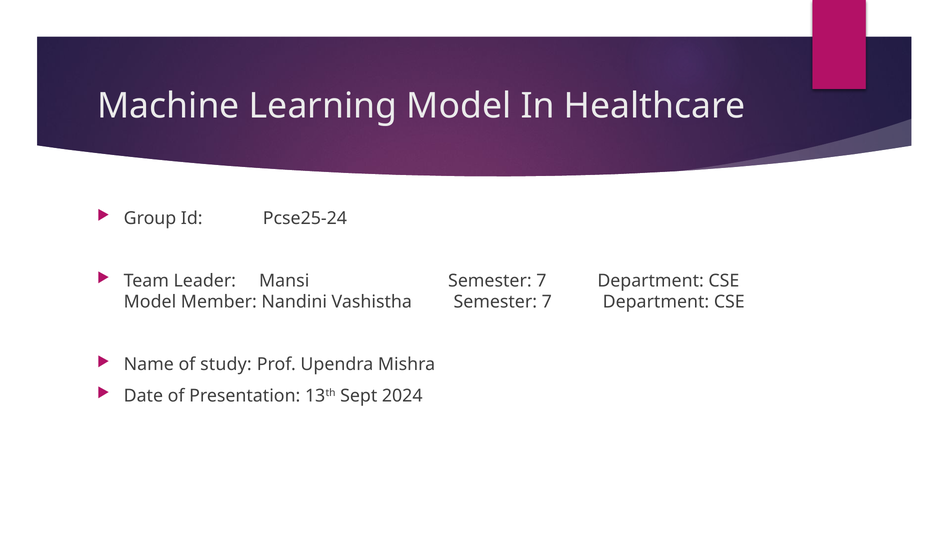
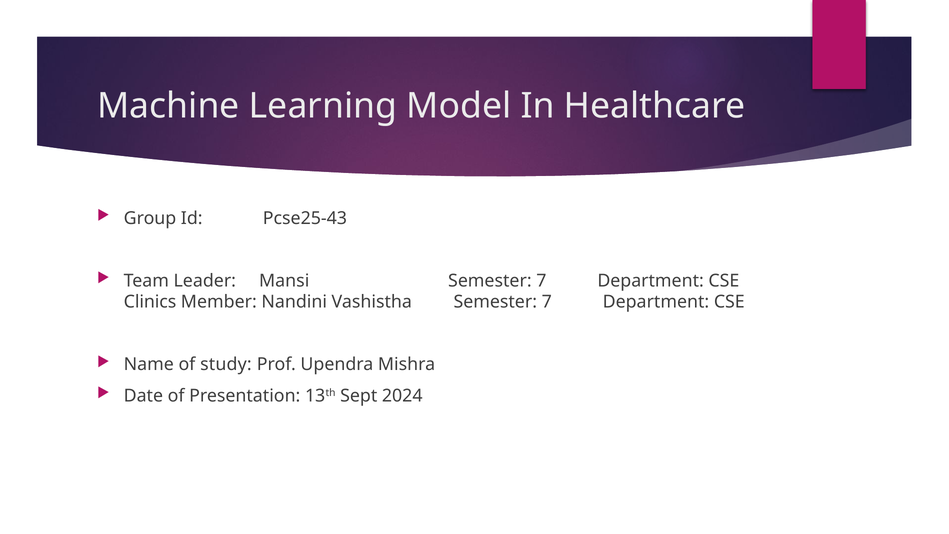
Pcse25-24: Pcse25-24 -> Pcse25-43
Model at (150, 302): Model -> Clinics
